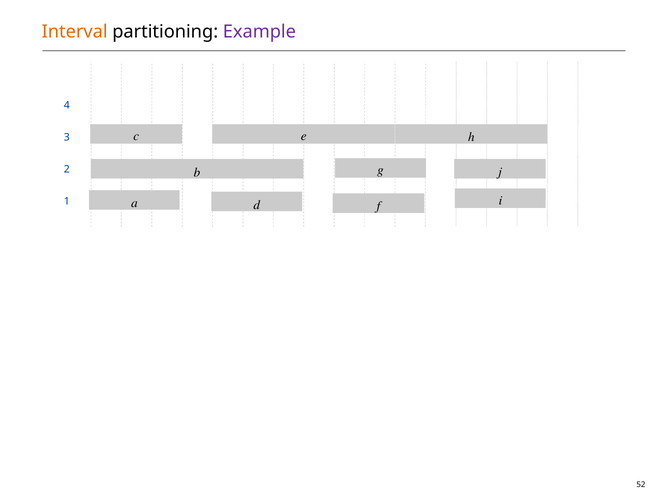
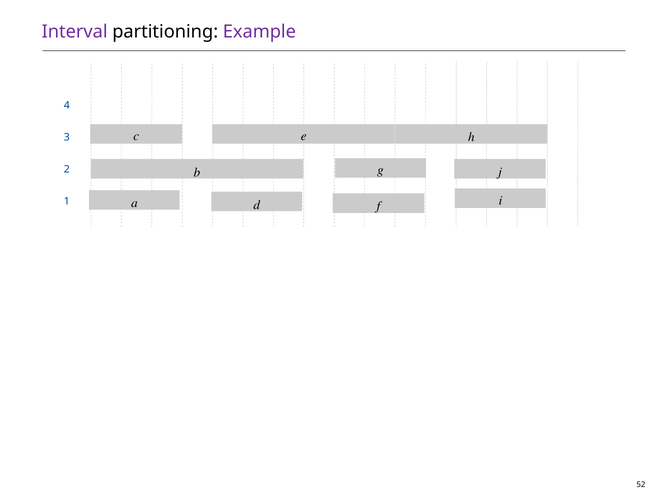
Interval colour: orange -> purple
